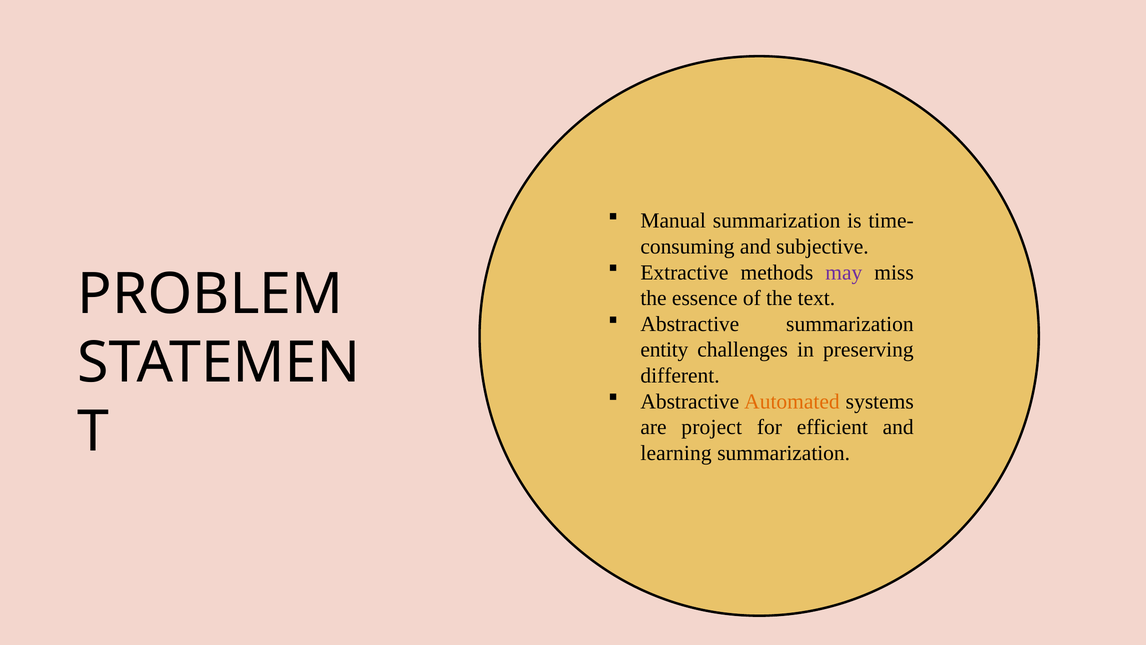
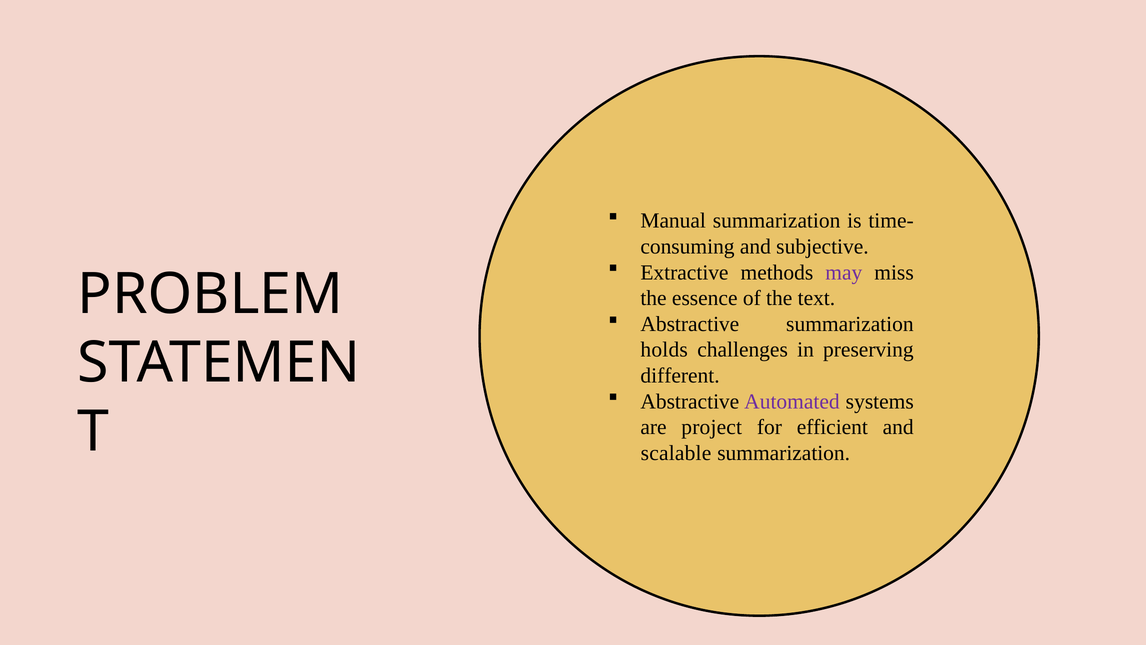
entity: entity -> holds
Automated colour: orange -> purple
learning: learning -> scalable
